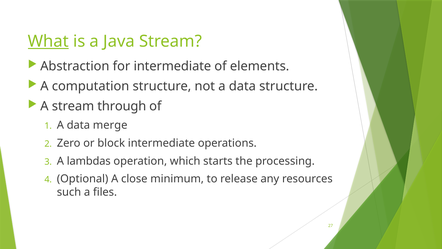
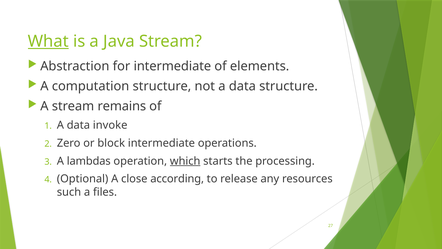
through: through -> remains
merge: merge -> invoke
which underline: none -> present
minimum: minimum -> according
